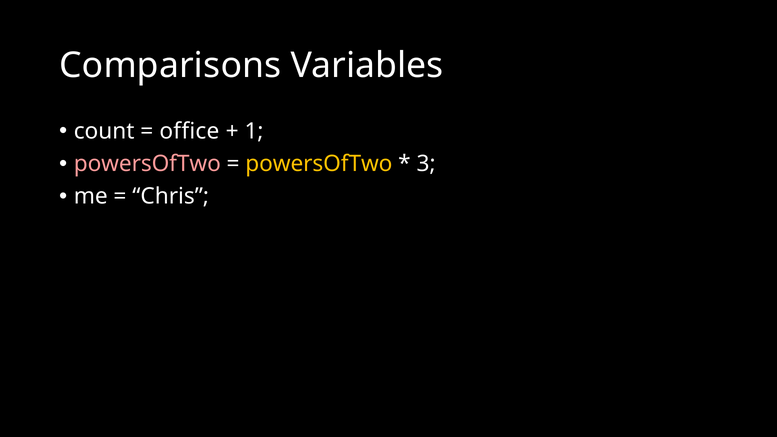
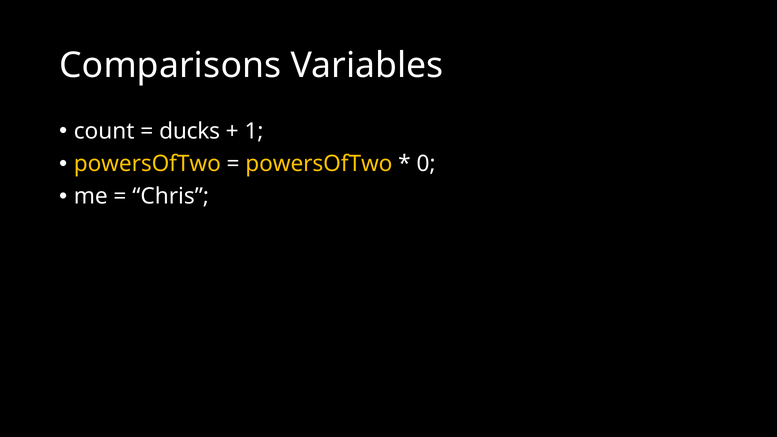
office: office -> ducks
powersOfTwo at (147, 164) colour: pink -> yellow
3: 3 -> 0
